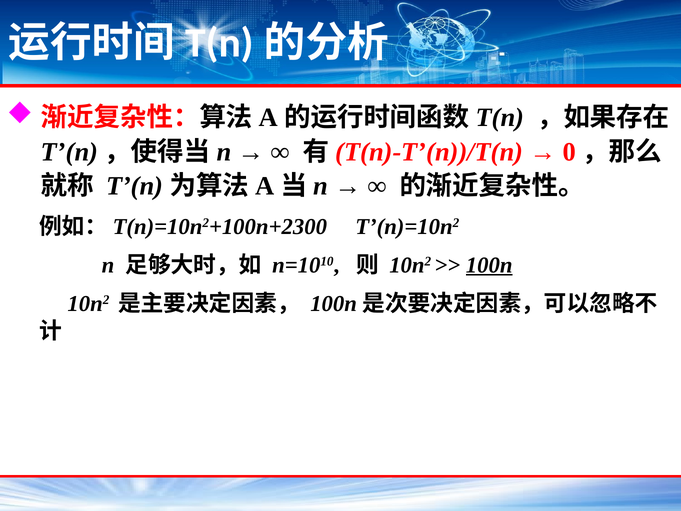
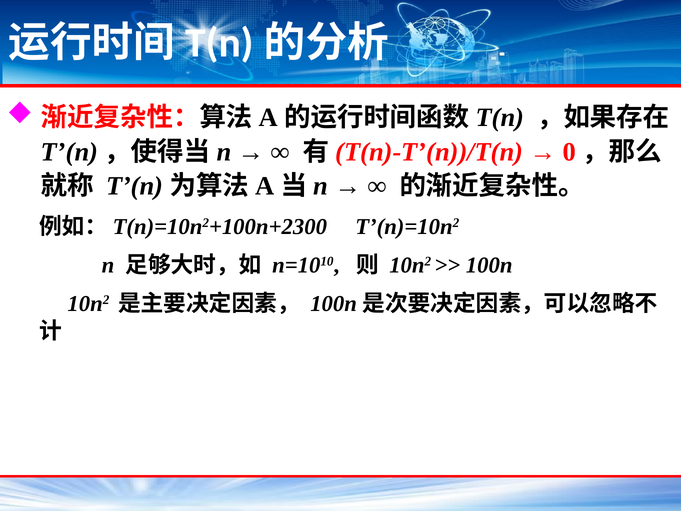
100n underline: present -> none
